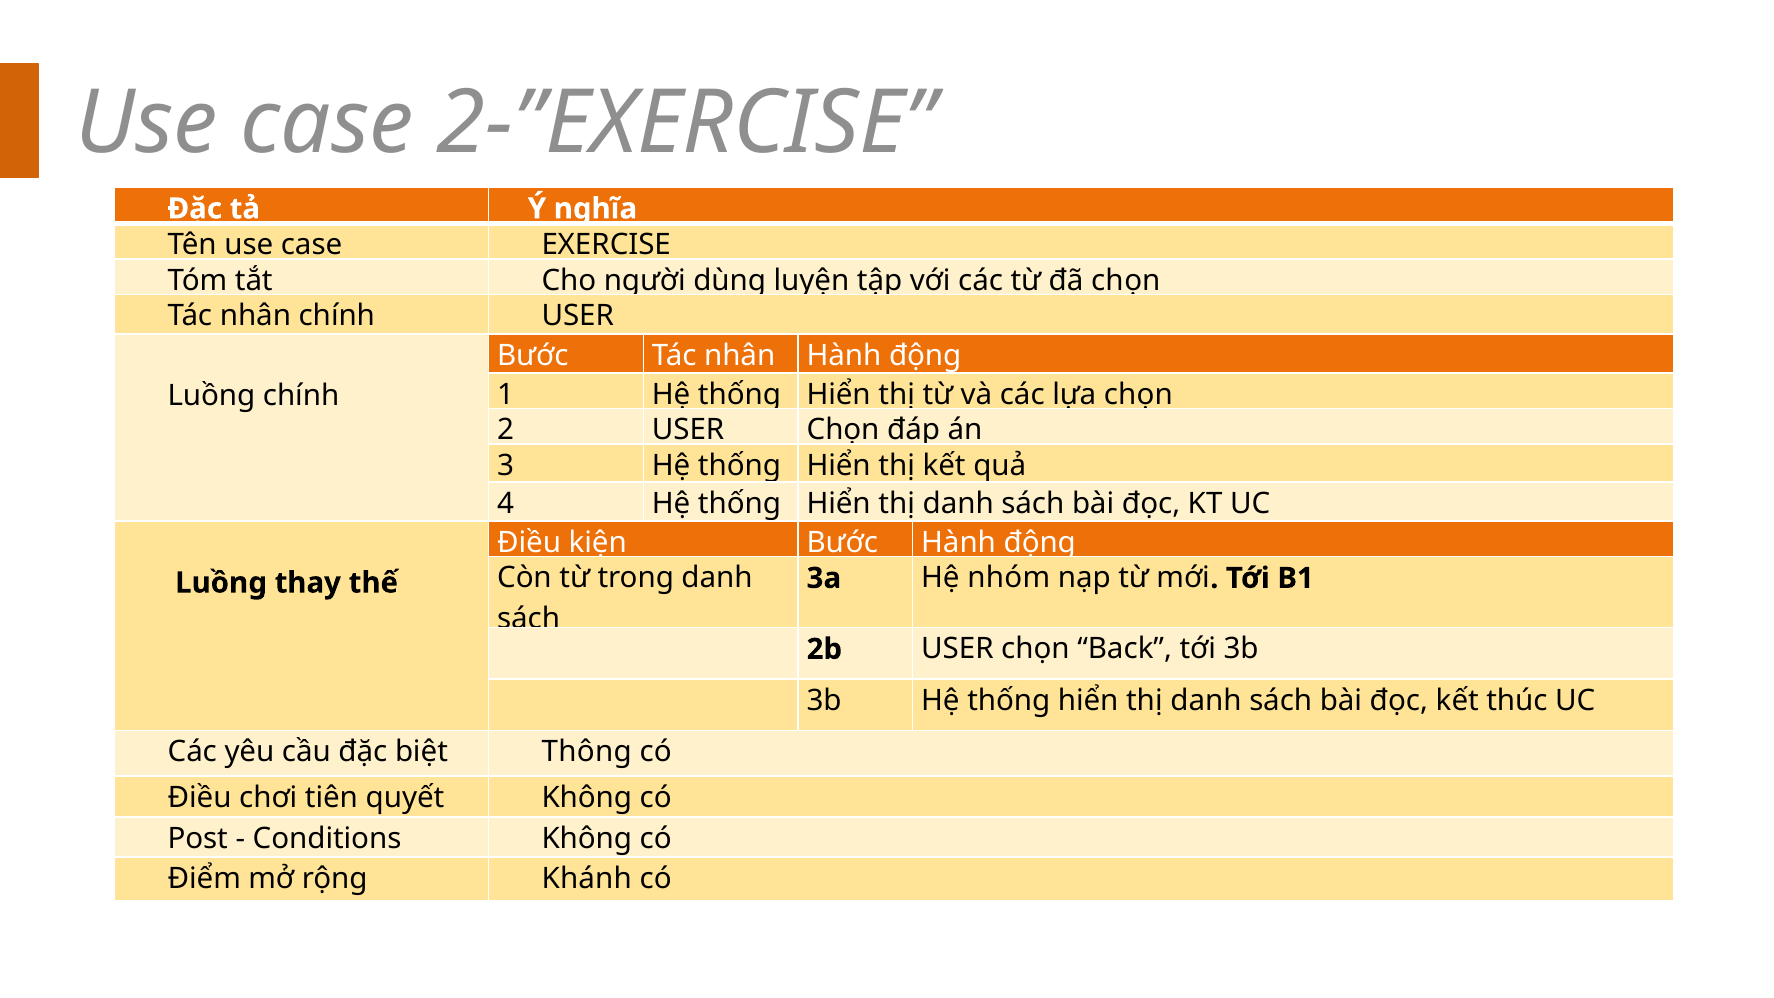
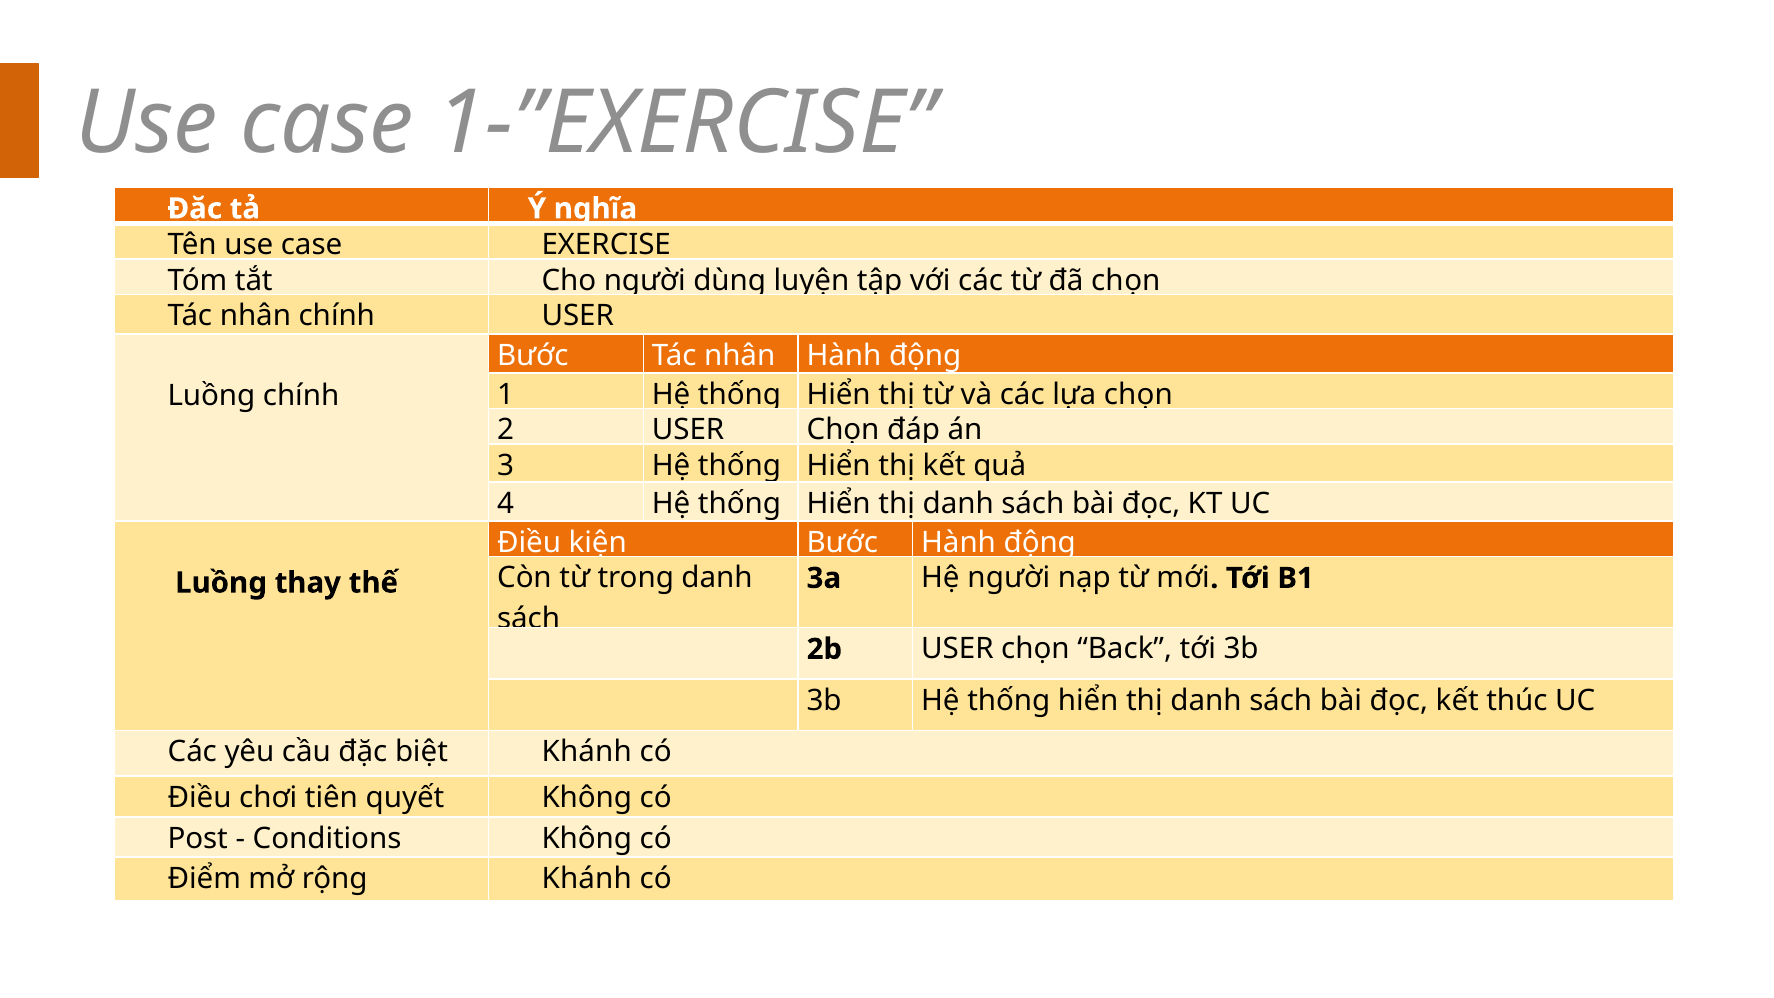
2-”EXERCISE: 2-”EXERCISE -> 1-”EXERCISE
Hệ nhóm: nhóm -> người
biệt Thông: Thông -> Khánh
